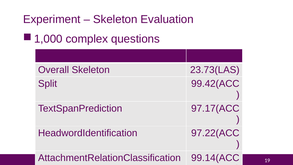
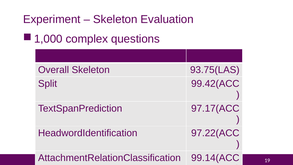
23.73(LAS: 23.73(LAS -> 93.75(LAS
